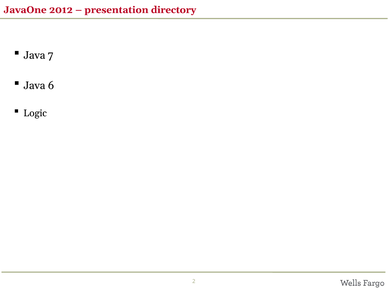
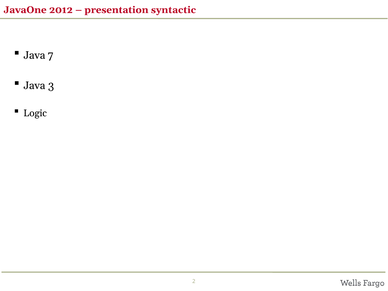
directory: directory -> syntactic
6: 6 -> 3
